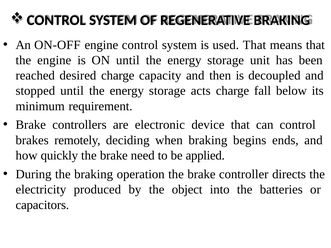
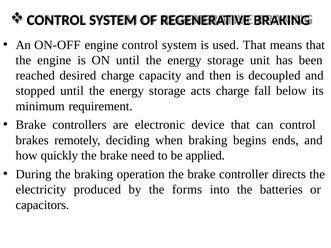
object: object -> forms
